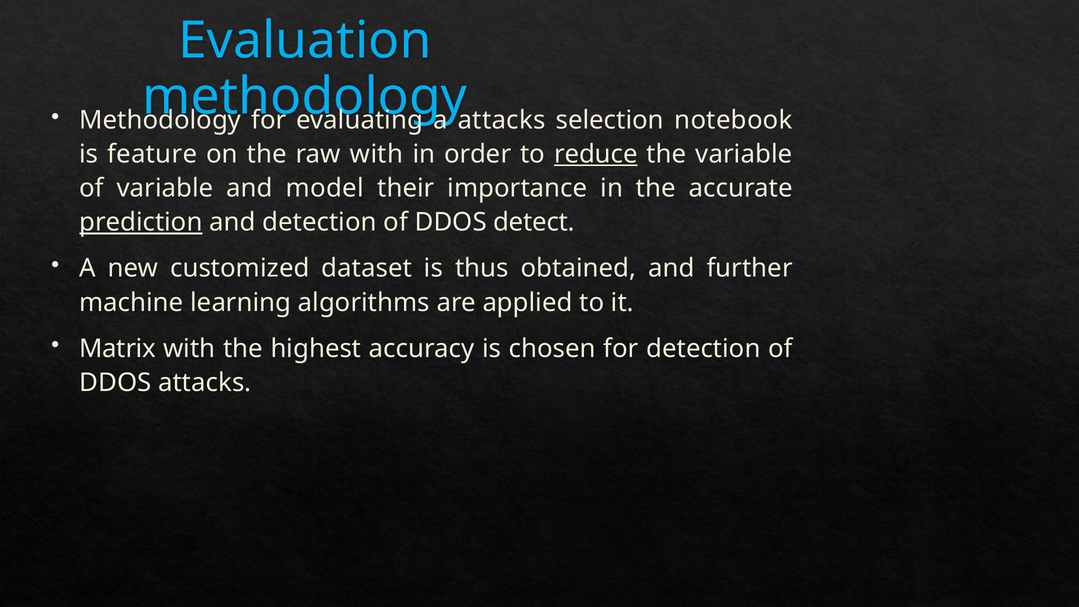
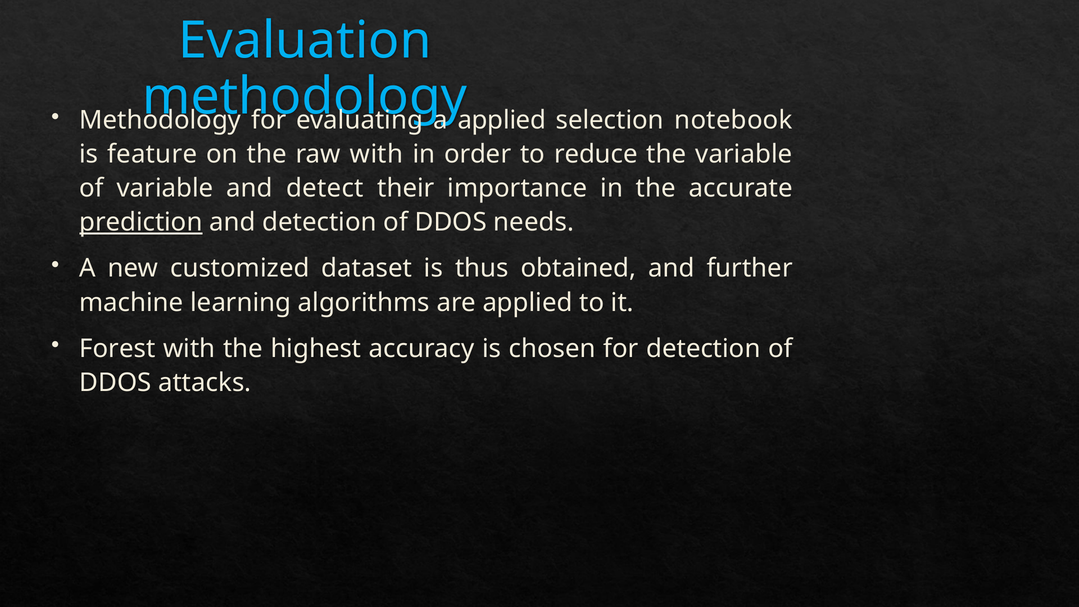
attacks at (502, 120): attacks -> applied
reduce underline: present -> none
model: model -> detect
detect: detect -> needs
Matrix: Matrix -> Forest
